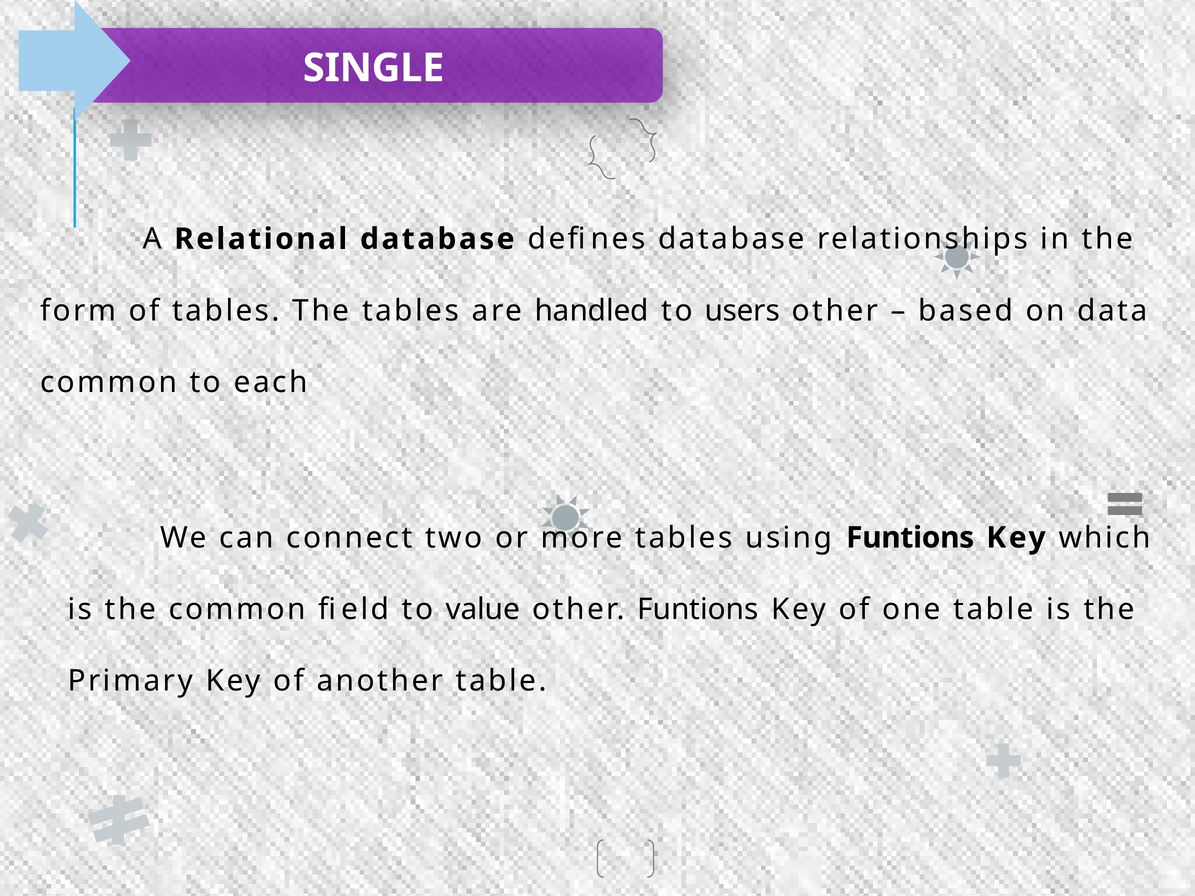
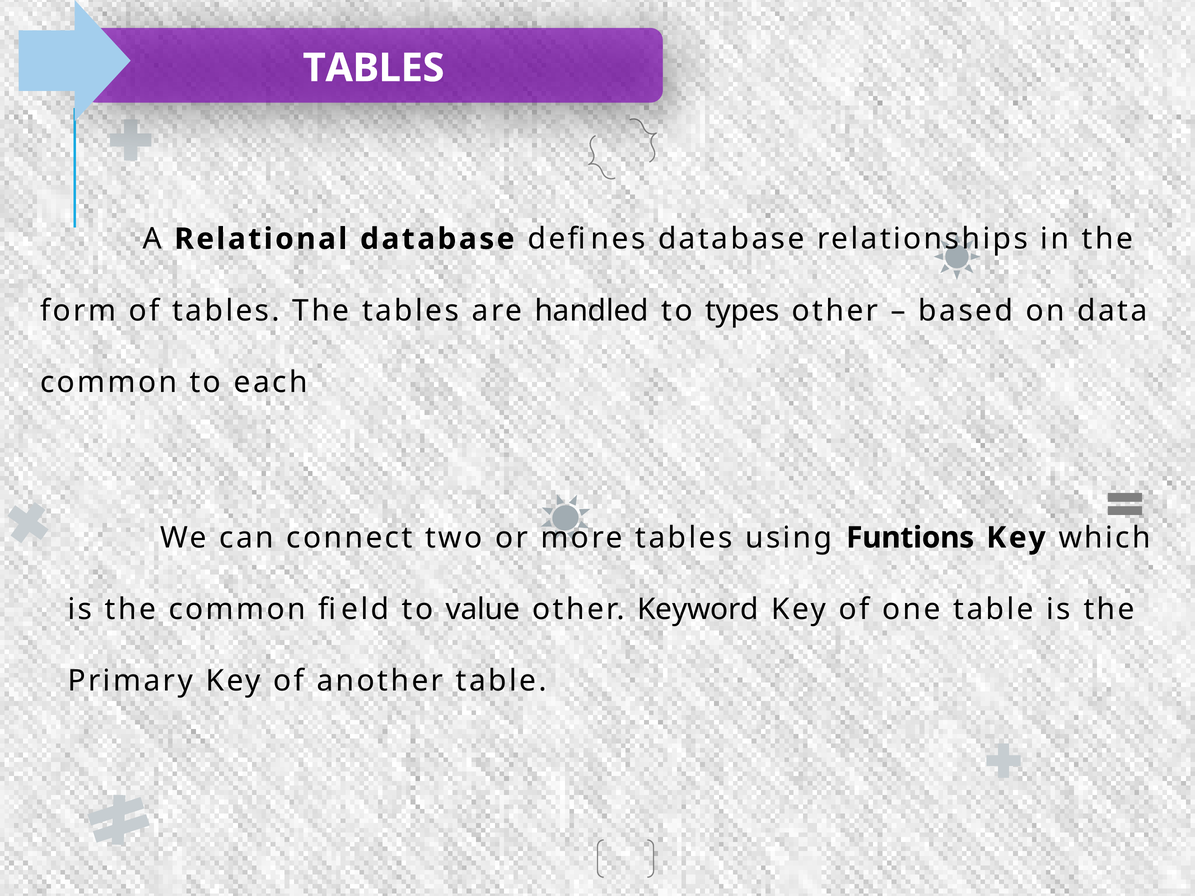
SINGLE at (374, 68): SINGLE -> TABLES
users: users -> types
other Funtions: Funtions -> Keyword
